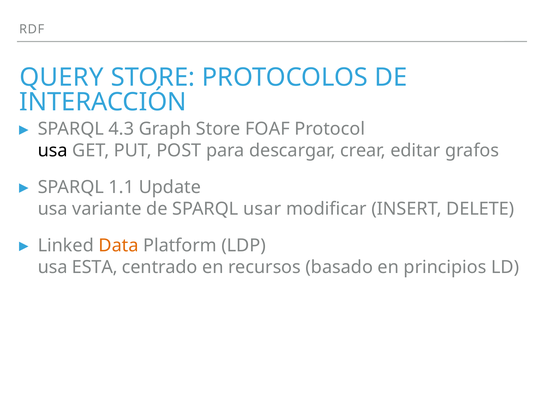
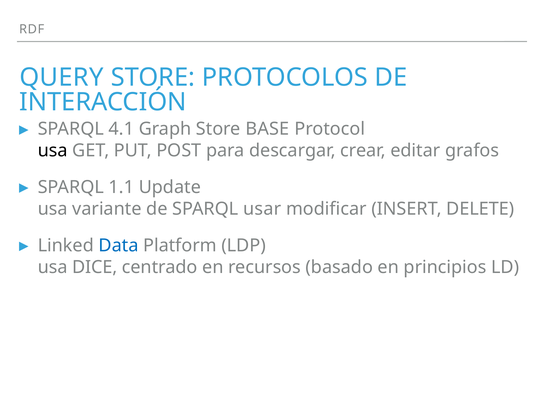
4.3: 4.3 -> 4.1
FOAF: FOAF -> BASE
Data colour: orange -> blue
ESTA: ESTA -> DICE
